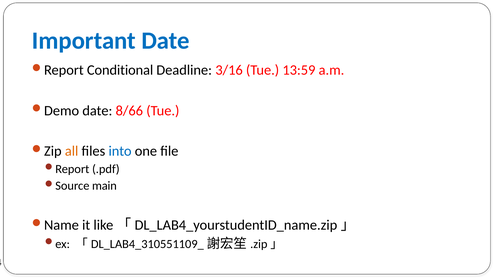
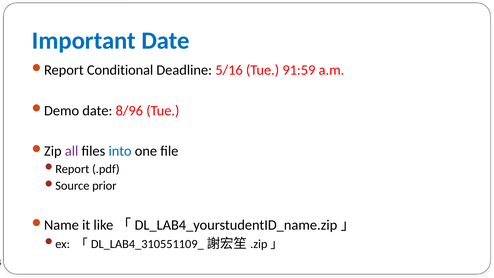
3/16: 3/16 -> 5/16
13:59: 13:59 -> 91:59
8/66: 8/66 -> 8/96
all colour: orange -> purple
main: main -> prior
